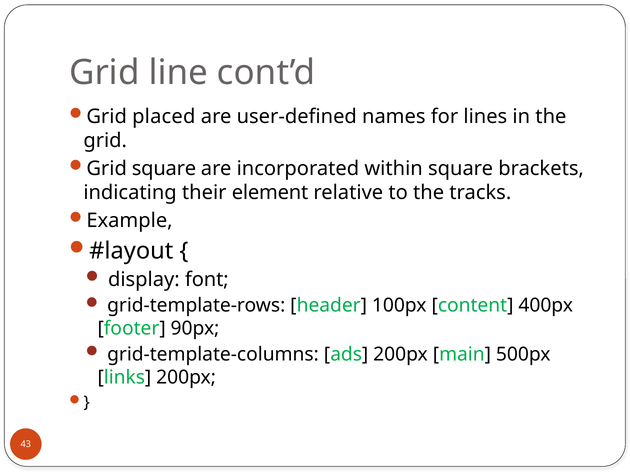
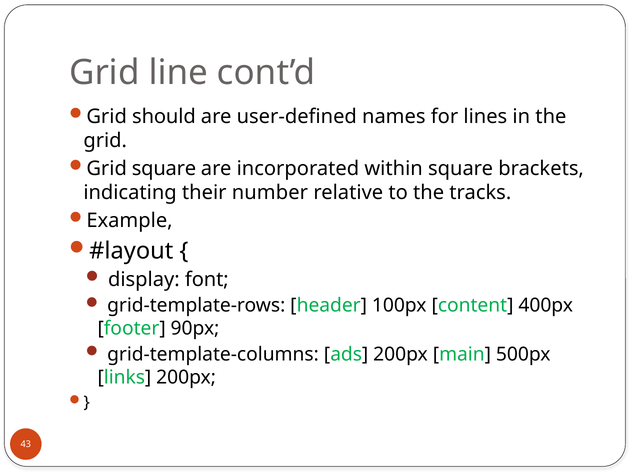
placed: placed -> should
element: element -> number
